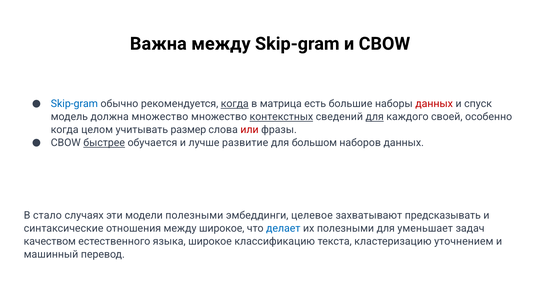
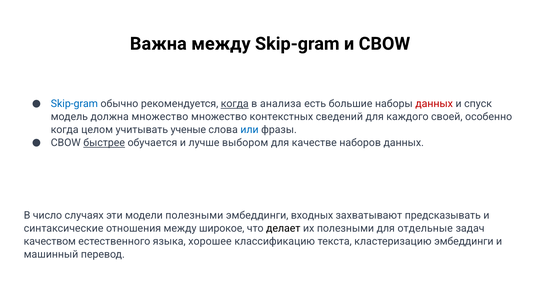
матрица: матрица -> анализа
контекстных underline: present -> none
для at (375, 117) underline: present -> none
размер: размер -> ученые
или colour: red -> blue
развитие: развитие -> выбором
большом: большом -> качестве
стало: стало -> число
целевое: целевое -> входных
делает colour: blue -> black
уменьшает: уменьшает -> отдельные
языка широкое: широкое -> хорошее
кластеризацию уточнением: уточнением -> эмбеддинги
